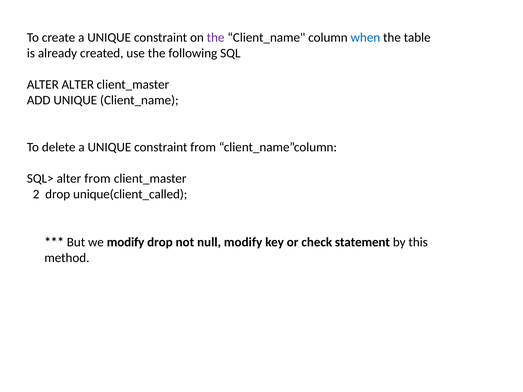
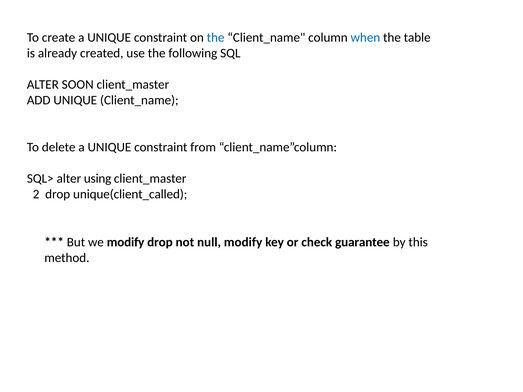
the at (216, 37) colour: purple -> blue
ALTER ALTER: ALTER -> SOON
alter from: from -> using
statement: statement -> guarantee
